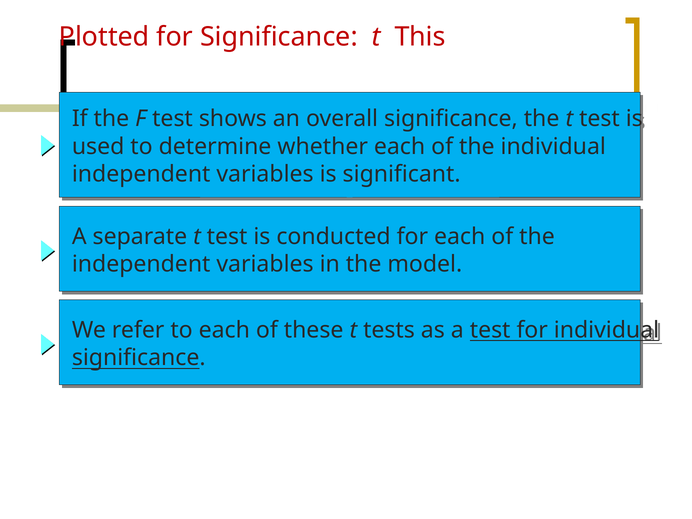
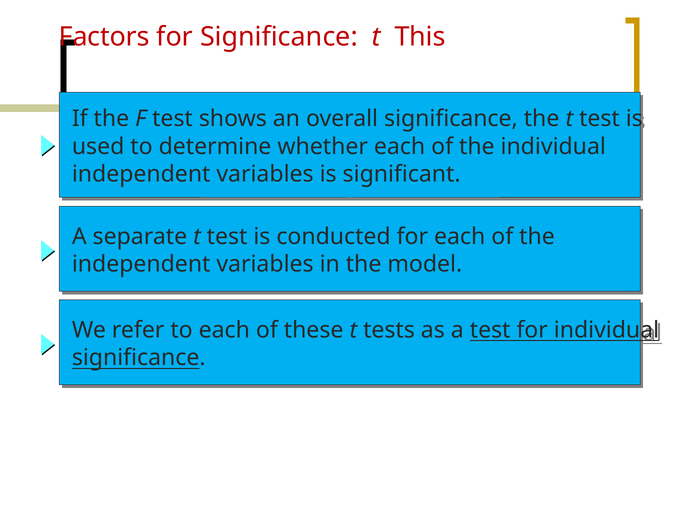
Plotted: Plotted -> Factors
